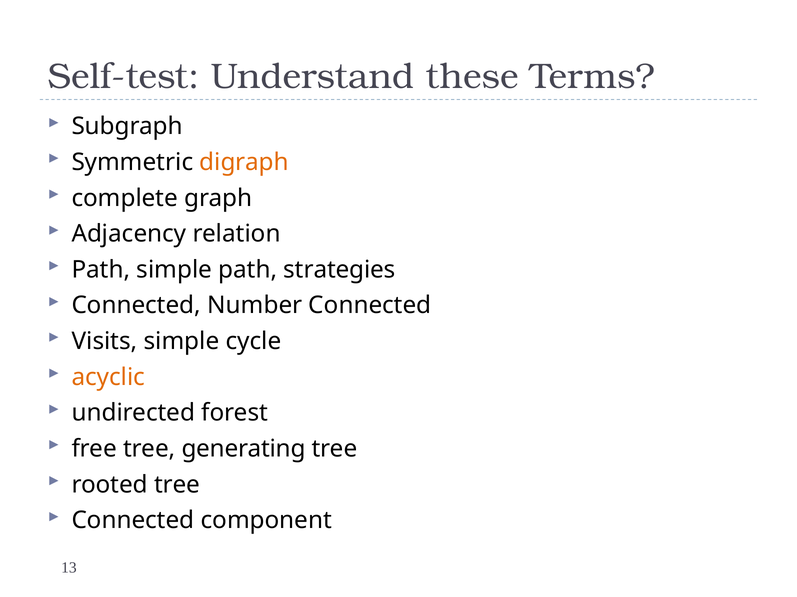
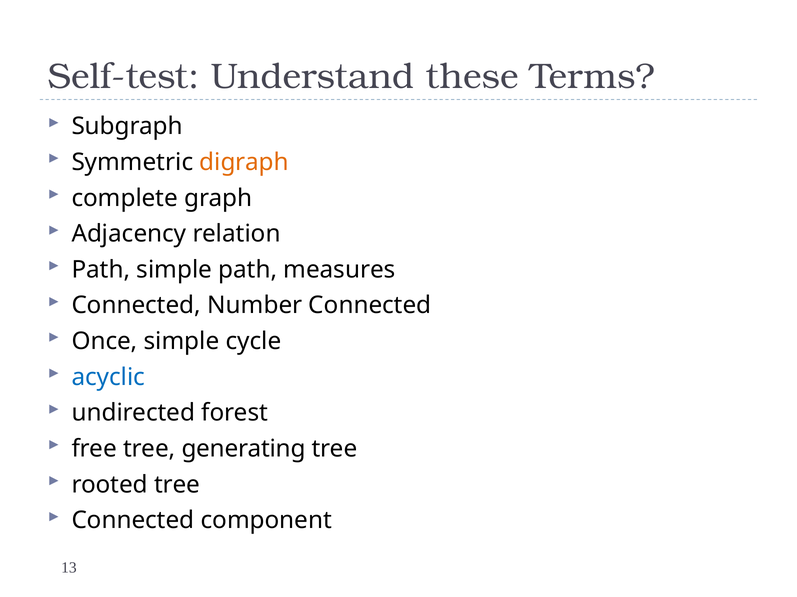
strategies: strategies -> measures
Visits: Visits -> Once
acyclic colour: orange -> blue
